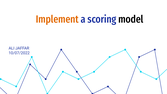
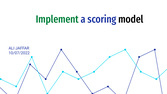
Implement colour: orange -> green
